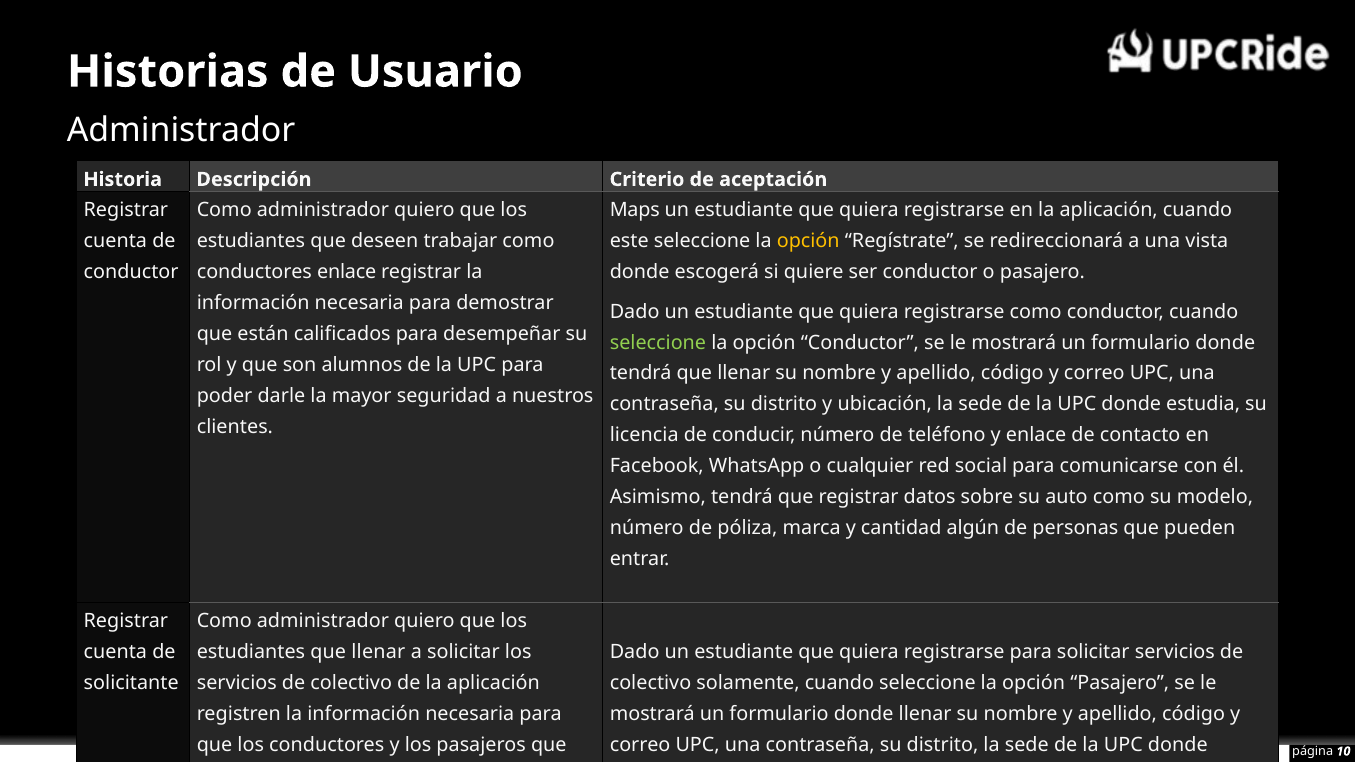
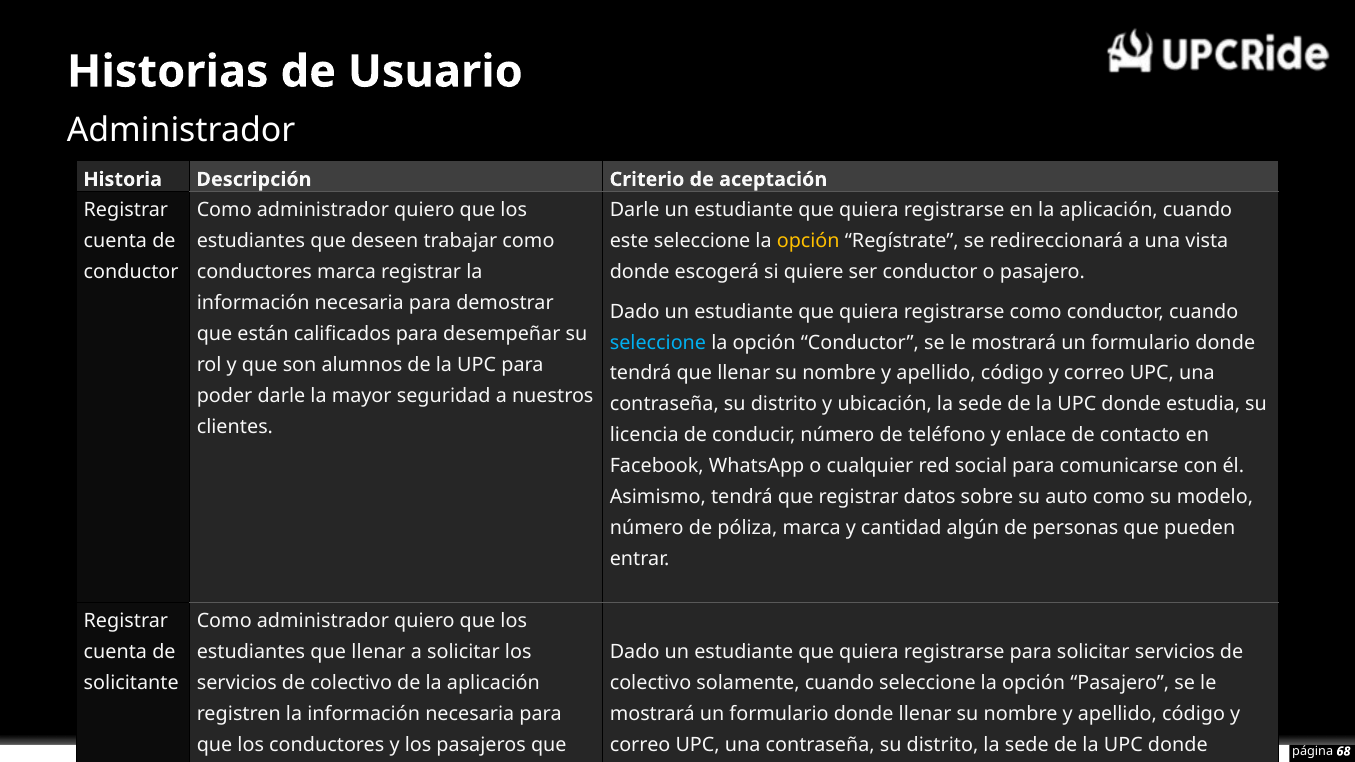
Maps at (635, 210): Maps -> Darle
conductores enlace: enlace -> marca
seleccione at (658, 343) colour: light green -> light blue
10: 10 -> 68
